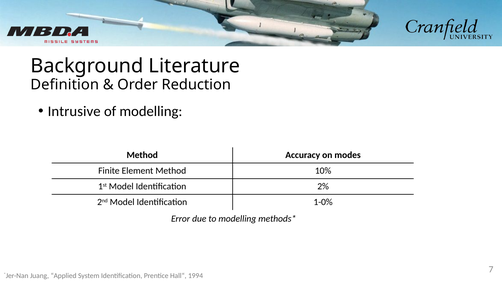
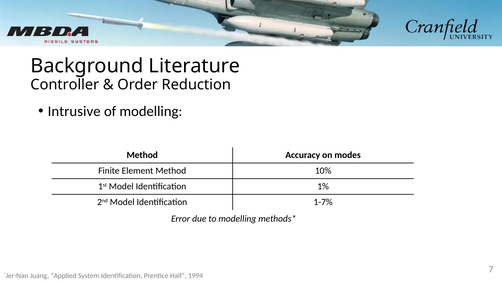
Definition: Definition -> Controller
2%: 2% -> 1%
1-0%: 1-0% -> 1-7%
